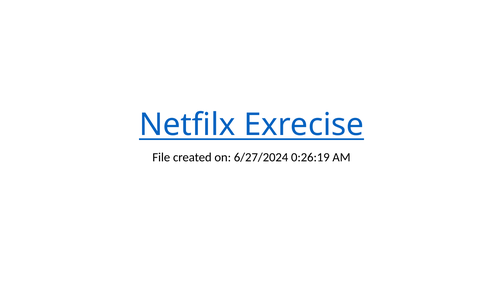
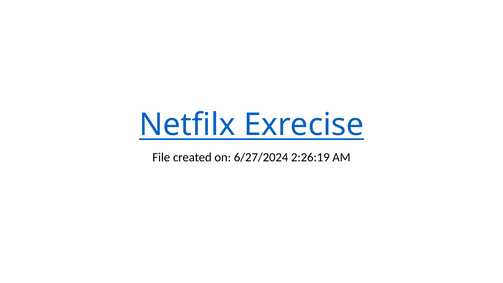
0:26:19: 0:26:19 -> 2:26:19
